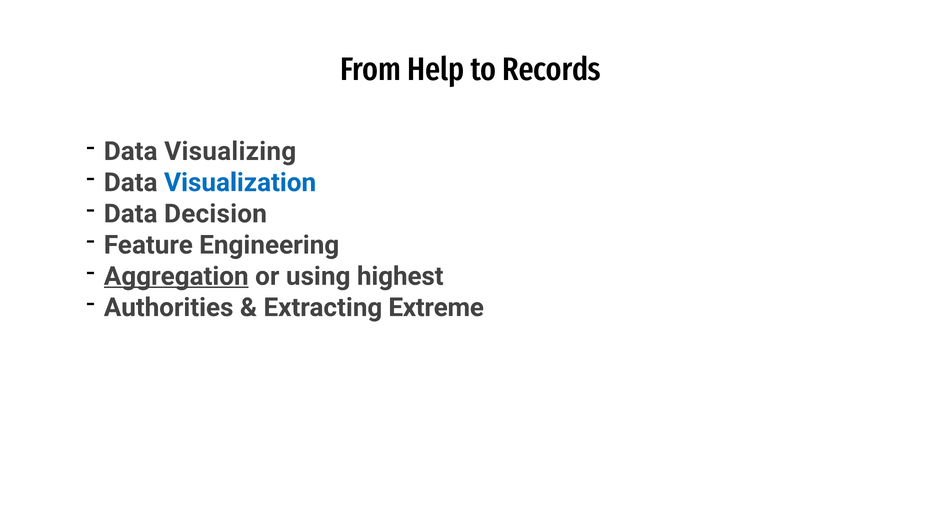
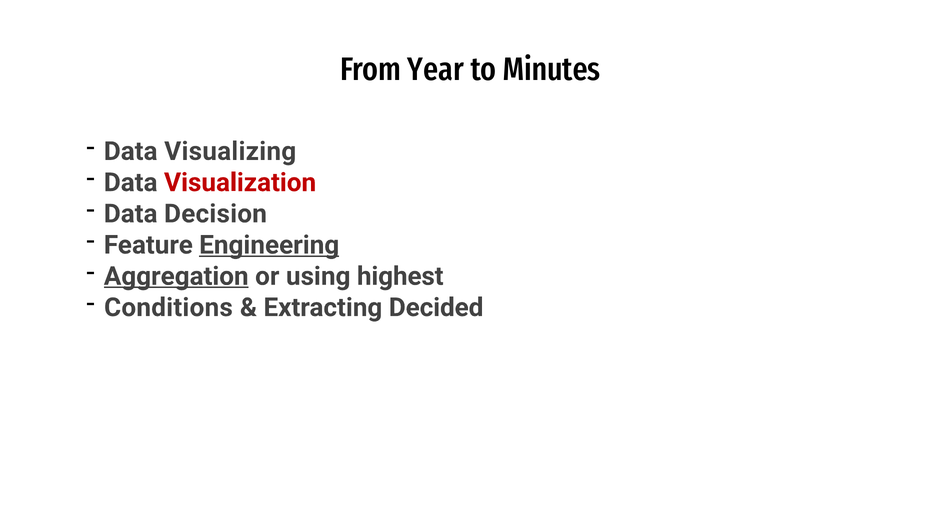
Help: Help -> Year
Records: Records -> Minutes
Visualization colour: blue -> red
Engineering underline: none -> present
Authorities: Authorities -> Conditions
Extreme: Extreme -> Decided
